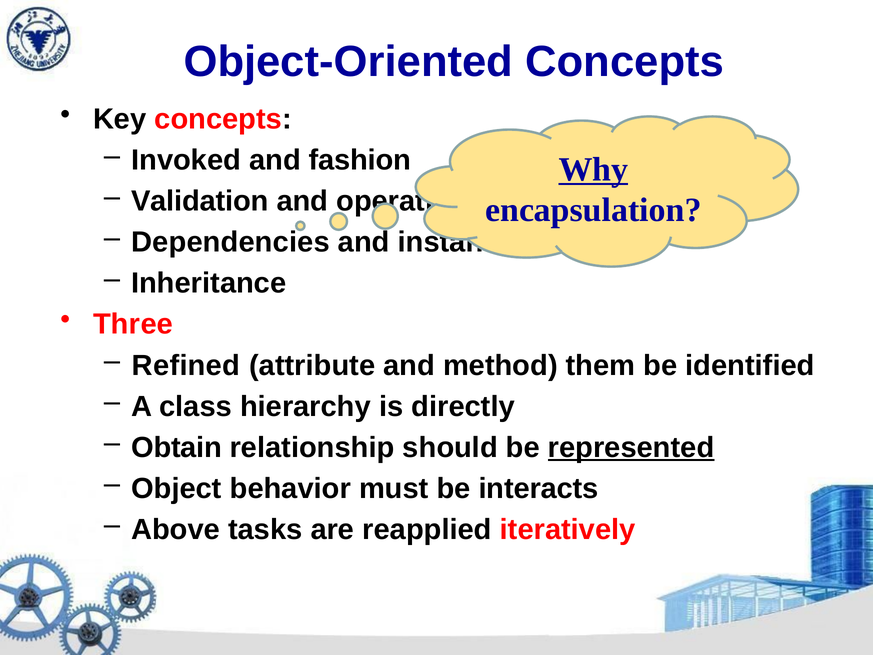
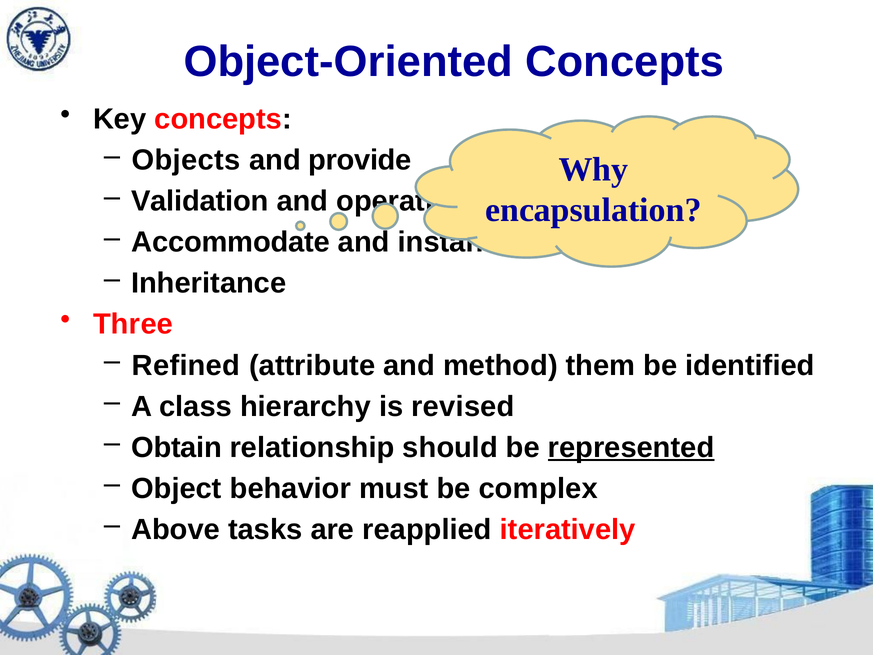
Invoked: Invoked -> Objects
fashion: fashion -> provide
Why underline: present -> none
Dependencies: Dependencies -> Accommodate
directly: directly -> revised
interacts: interacts -> complex
